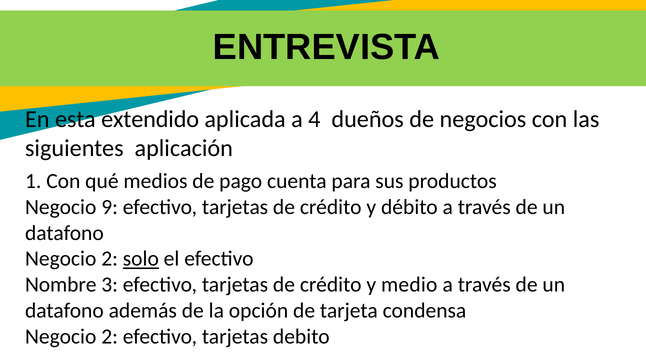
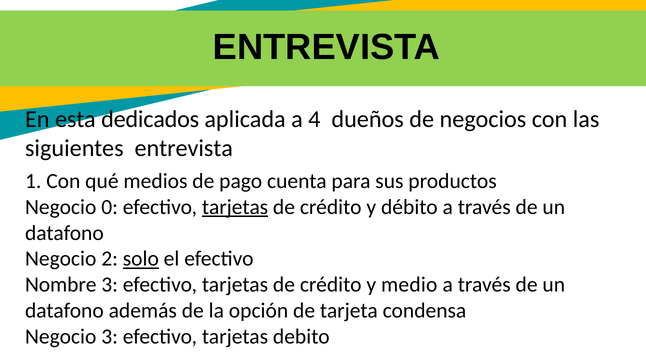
extendido: extendido -> dedicados
siguientes aplicación: aplicación -> entrevista
9: 9 -> 0
tarjetas at (235, 207) underline: none -> present
2 at (110, 336): 2 -> 3
